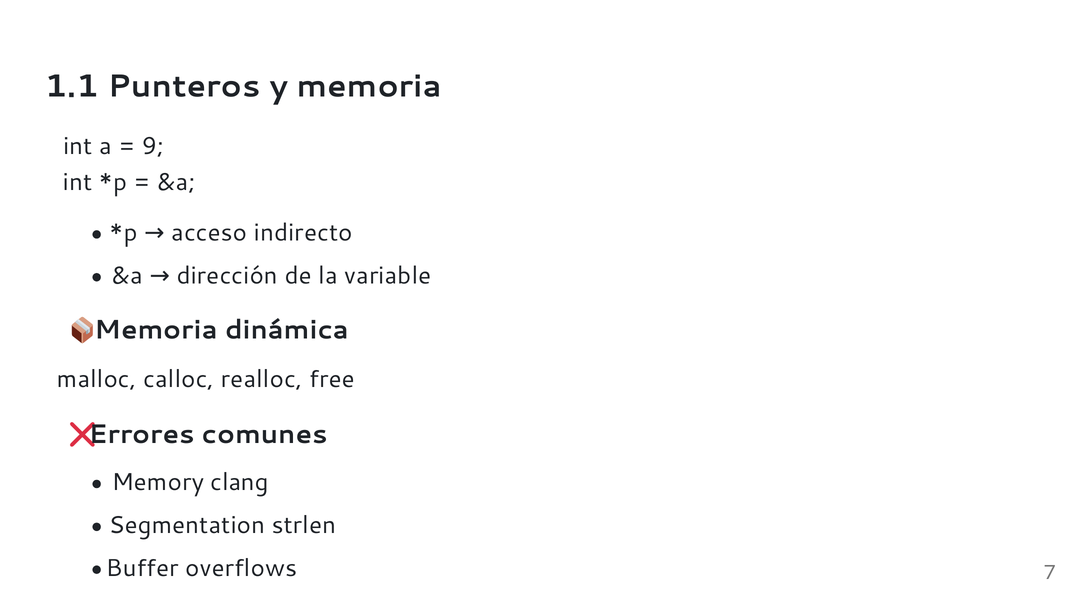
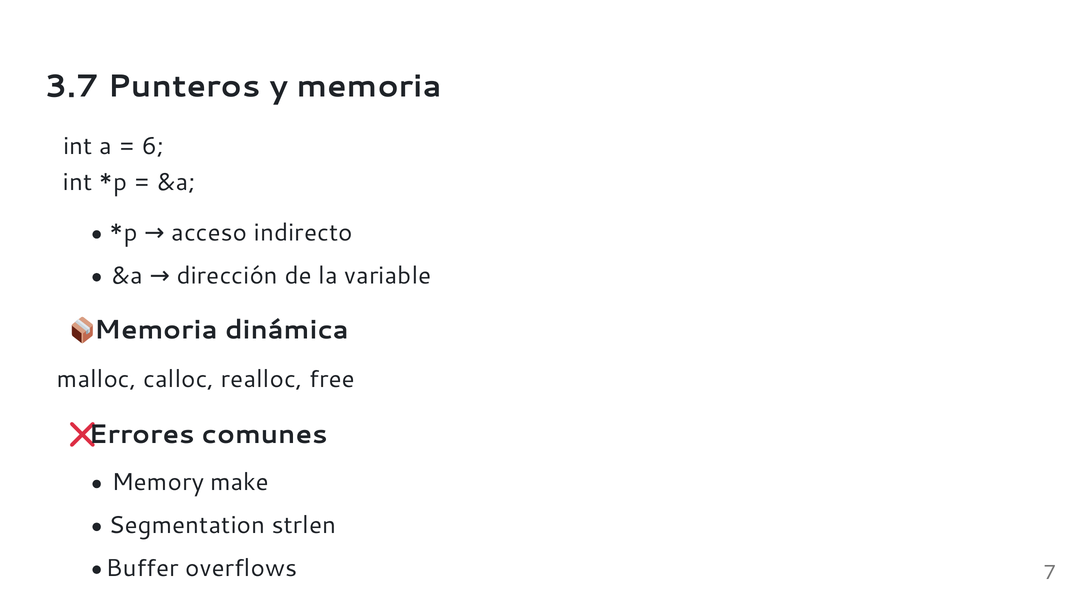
1.1: 1.1 -> 3.7
9: 9 -> 6
clang: clang -> make
